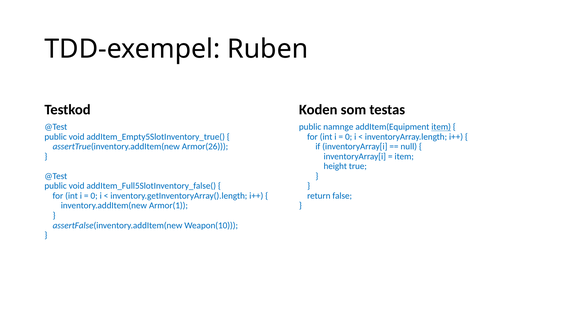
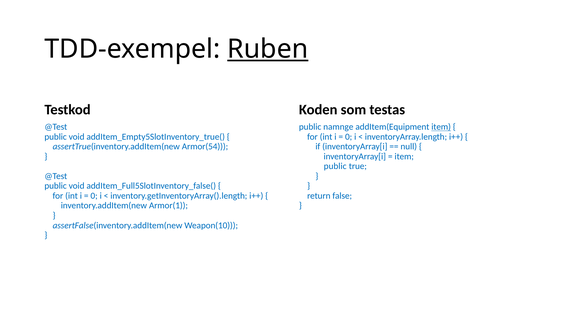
Ruben underline: none -> present
Armor(26: Armor(26 -> Armor(54
height at (335, 166): height -> public
